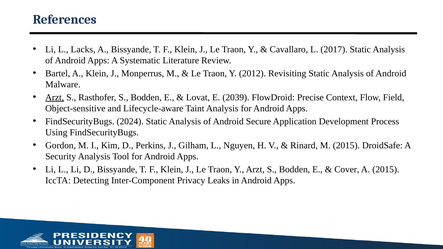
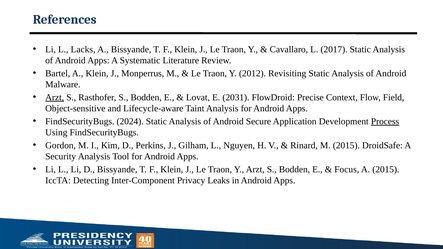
2039: 2039 -> 2031
Process underline: none -> present
Cover: Cover -> Focus
